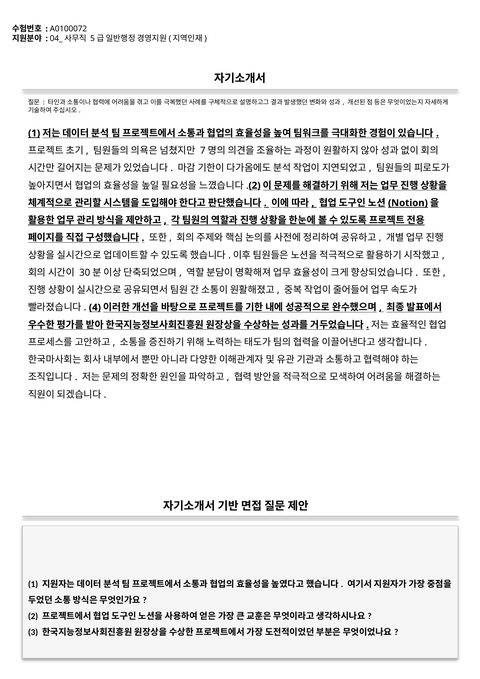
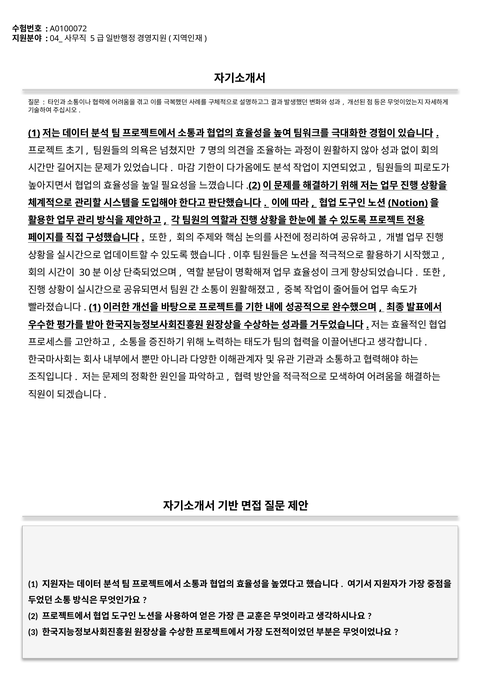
4 at (95, 307): 4 -> 1
